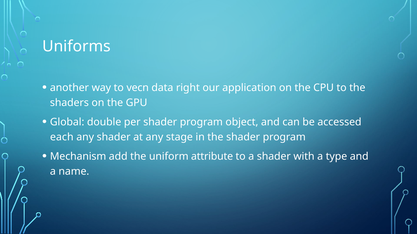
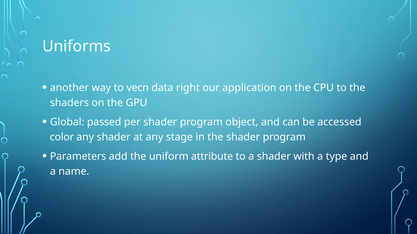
double: double -> passed
each: each -> color
Mechanism: Mechanism -> Parameters
